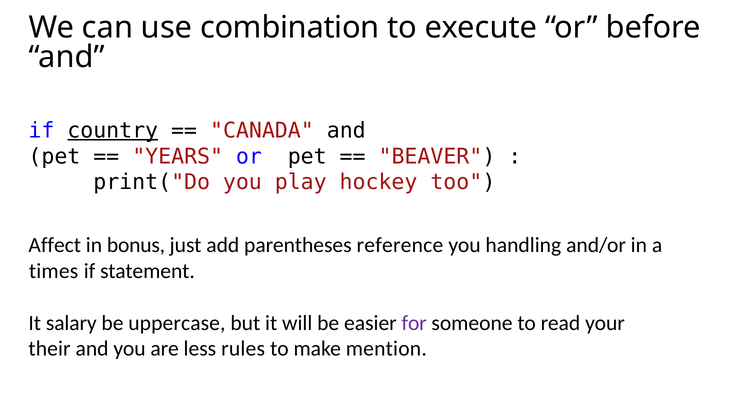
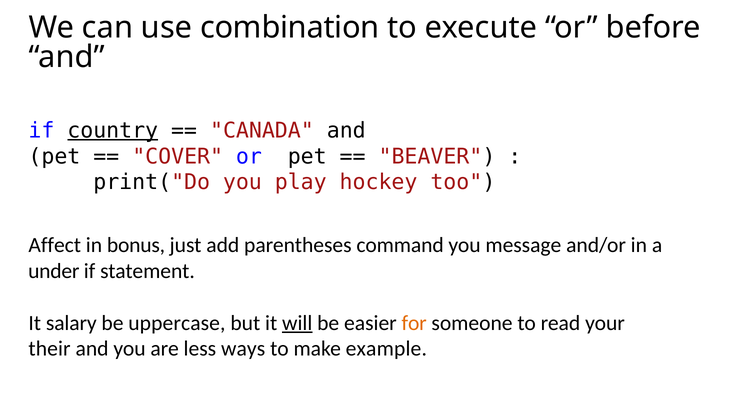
YEARS: YEARS -> COVER
reference: reference -> command
handling: handling -> message
times: times -> under
will underline: none -> present
for colour: purple -> orange
rules: rules -> ways
mention: mention -> example
